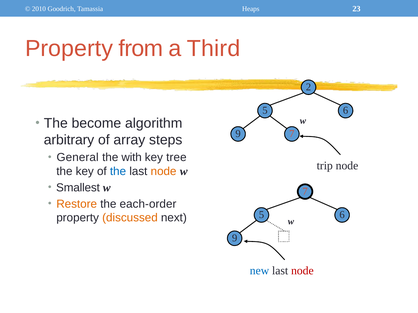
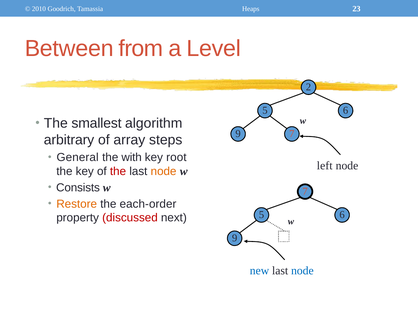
Property at (69, 49): Property -> Between
Third: Third -> Level
become: become -> smallest
tree: tree -> root
trip: trip -> left
the at (118, 172) colour: blue -> red
Smallest: Smallest -> Consists
discussed colour: orange -> red
node at (302, 271) colour: red -> blue
